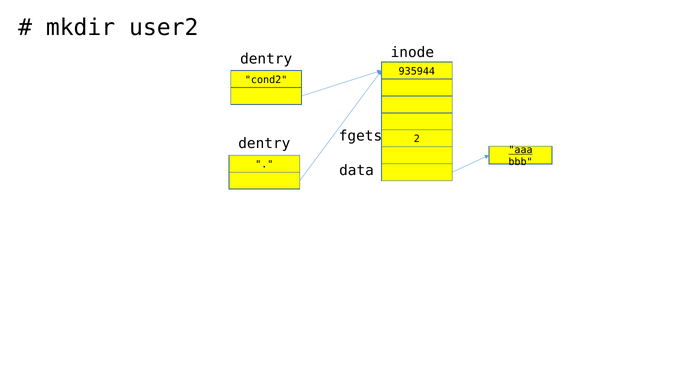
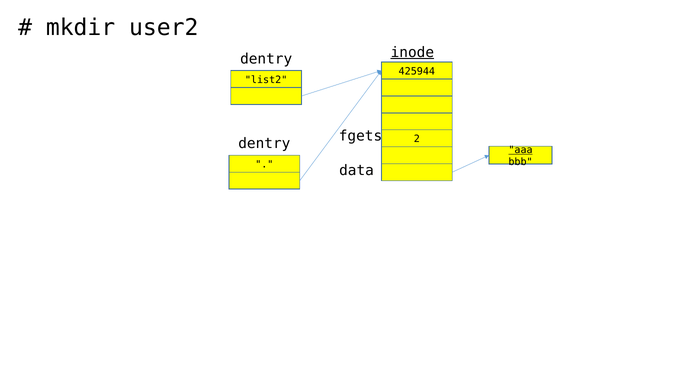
inode underline: none -> present
935944: 935944 -> 425944
cond2: cond2 -> list2
